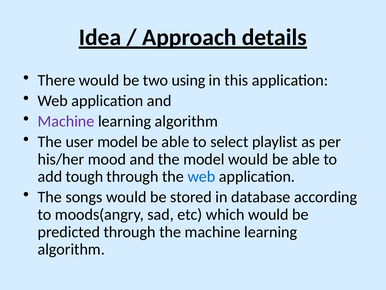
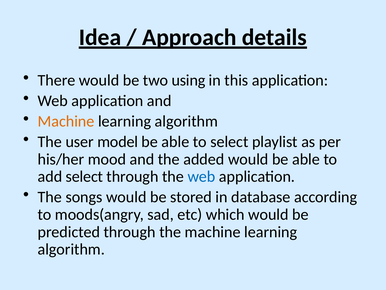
Machine at (66, 121) colour: purple -> orange
the model: model -> added
add tough: tough -> select
